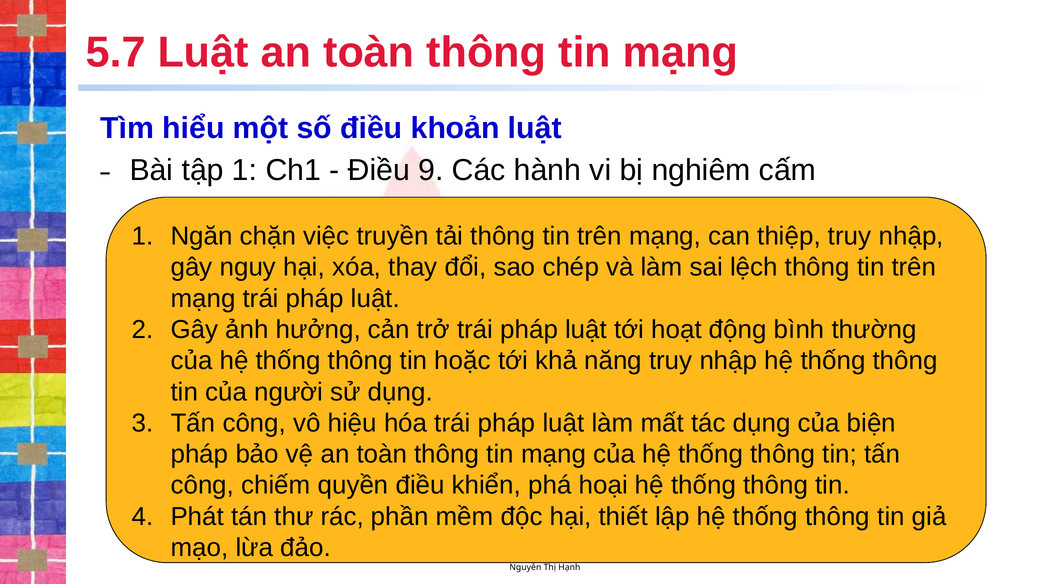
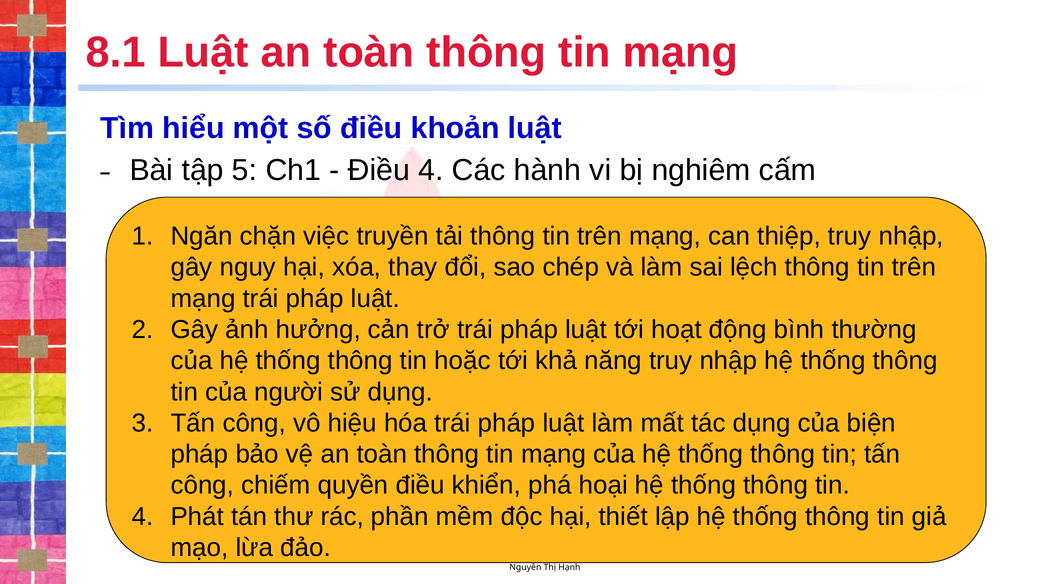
5.7: 5.7 -> 8.1
tập 1: 1 -> 5
Điều 9: 9 -> 4
